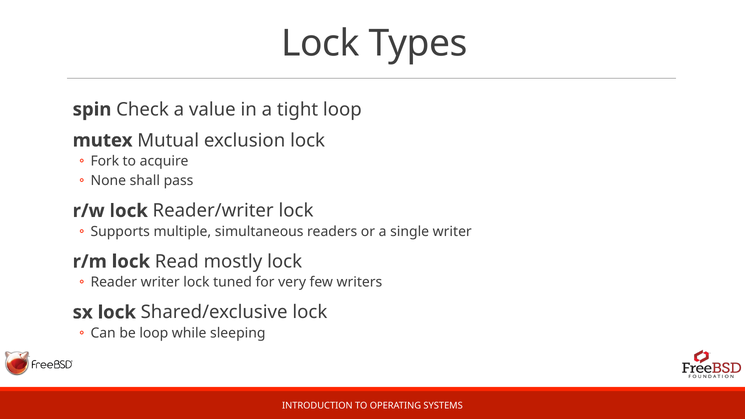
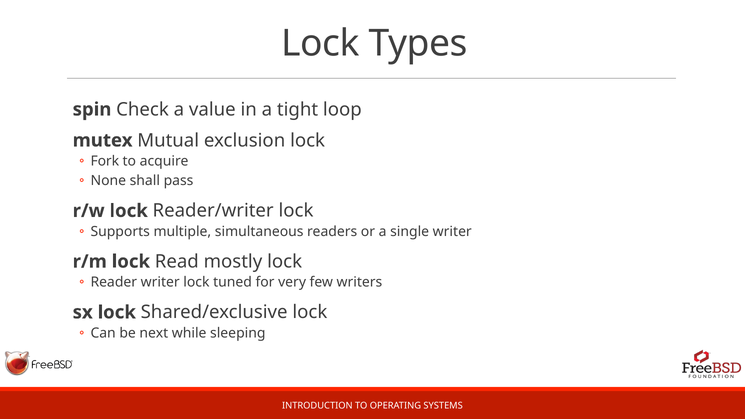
be loop: loop -> next
